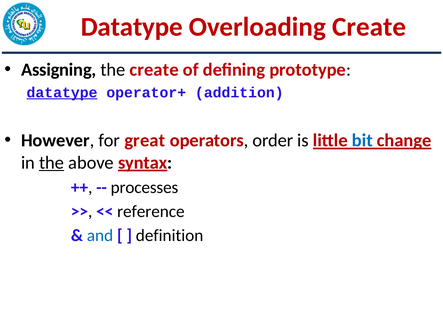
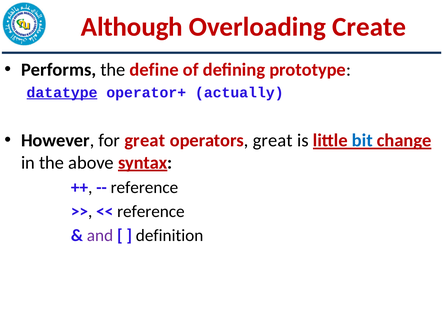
Datatype at (132, 27): Datatype -> Although
Assigning: Assigning -> Performs
the create: create -> define
addition: addition -> actually
operators order: order -> great
the at (52, 163) underline: present -> none
processes at (144, 188): processes -> reference
and colour: blue -> purple
